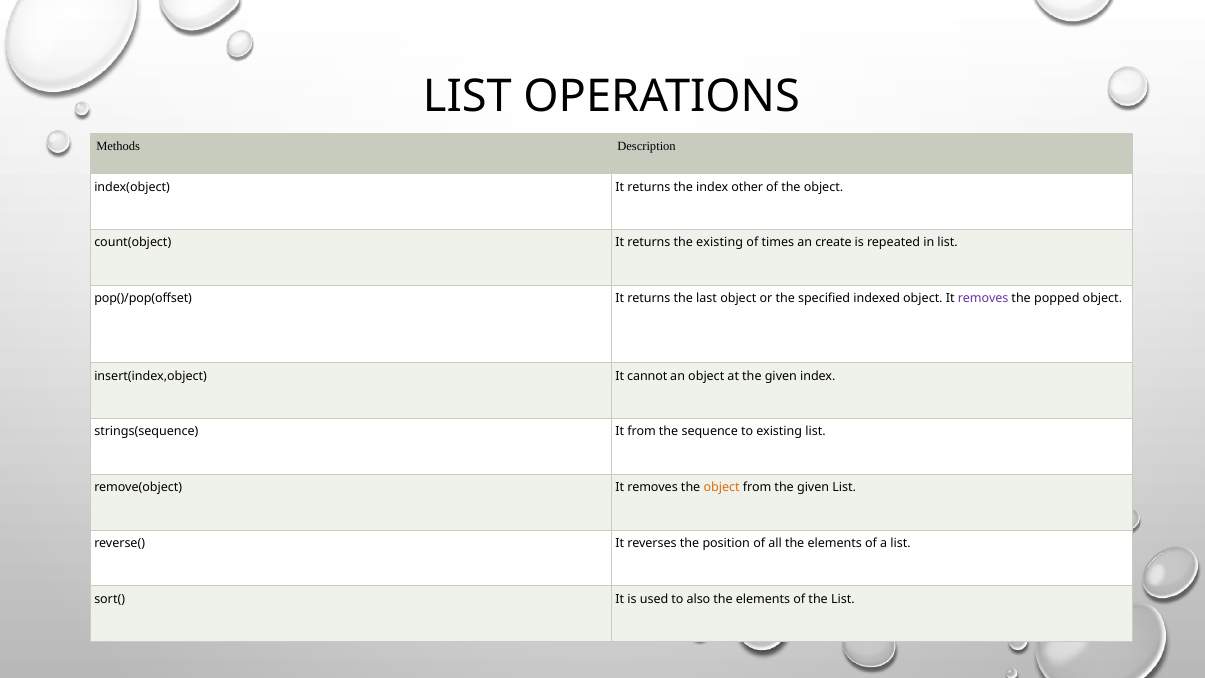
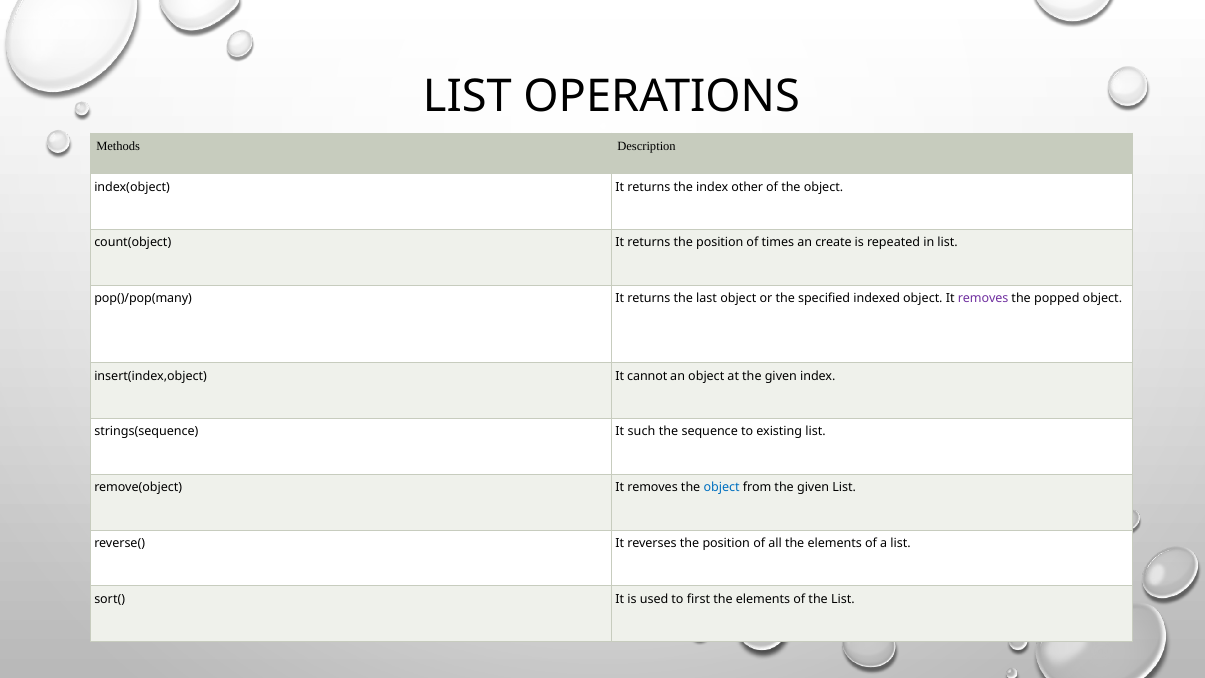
returns the existing: existing -> position
pop()/pop(offset: pop()/pop(offset -> pop()/pop(many
It from: from -> such
object at (722, 487) colour: orange -> blue
also: also -> first
